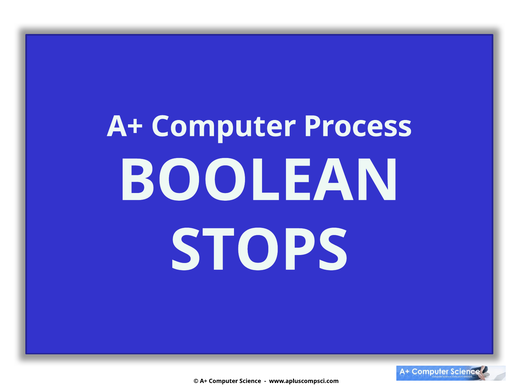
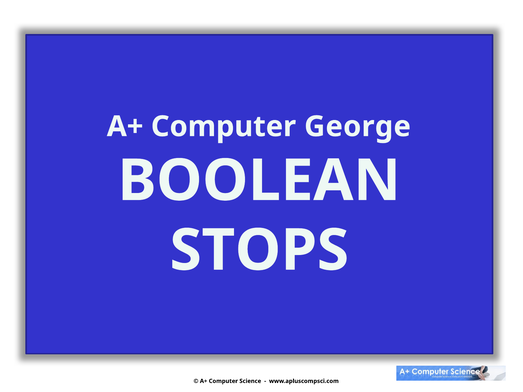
Process: Process -> George
